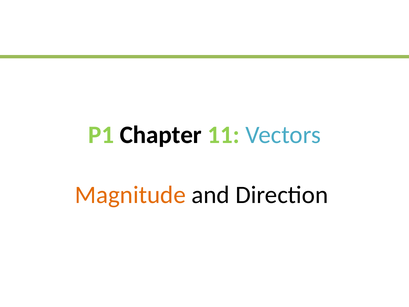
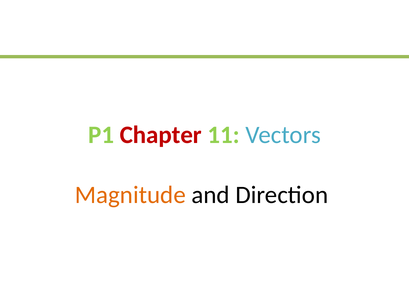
Chapter colour: black -> red
